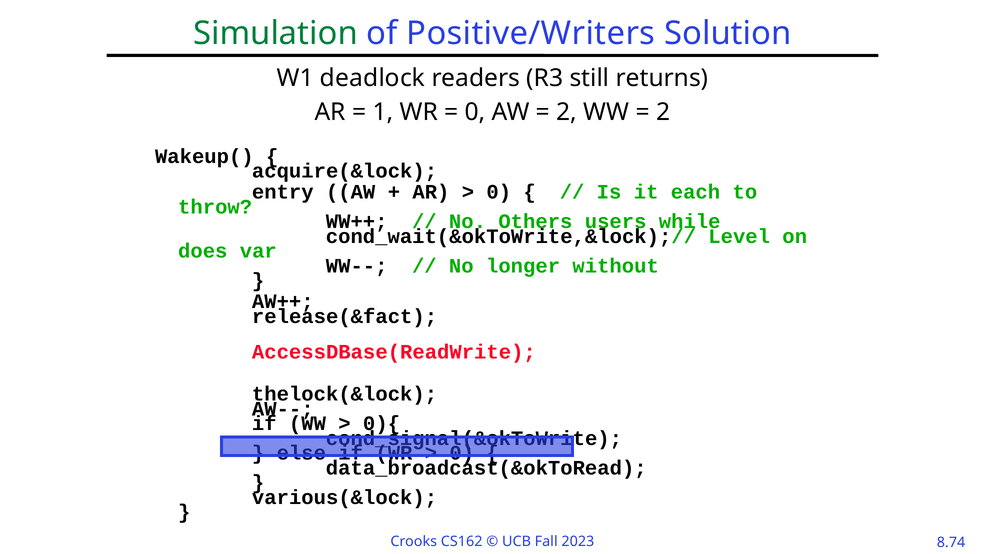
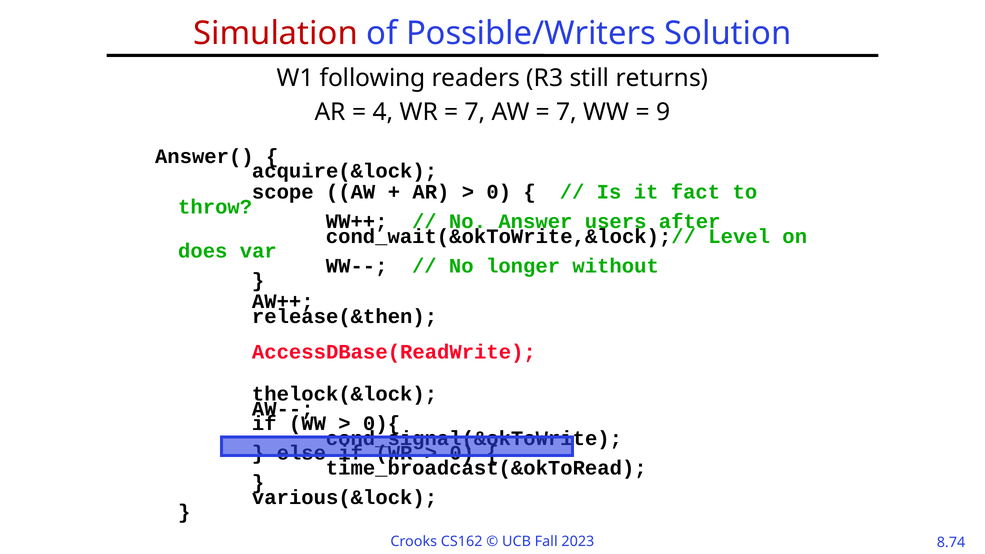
Simulation colour: green -> red
Positive/Writers: Positive/Writers -> Possible/Writers
deadlock: deadlock -> following
1: 1 -> 4
0 at (475, 112): 0 -> 7
2 at (567, 112): 2 -> 7
2 at (663, 112): 2 -> 9
Wakeup(: Wakeup( -> Answer(
entry: entry -> scope
each: each -> fact
Others: Others -> Answer
while: while -> after
release(&fact: release(&fact -> release(&then
data_broadcast(&okToRead: data_broadcast(&okToRead -> time_broadcast(&okToRead
